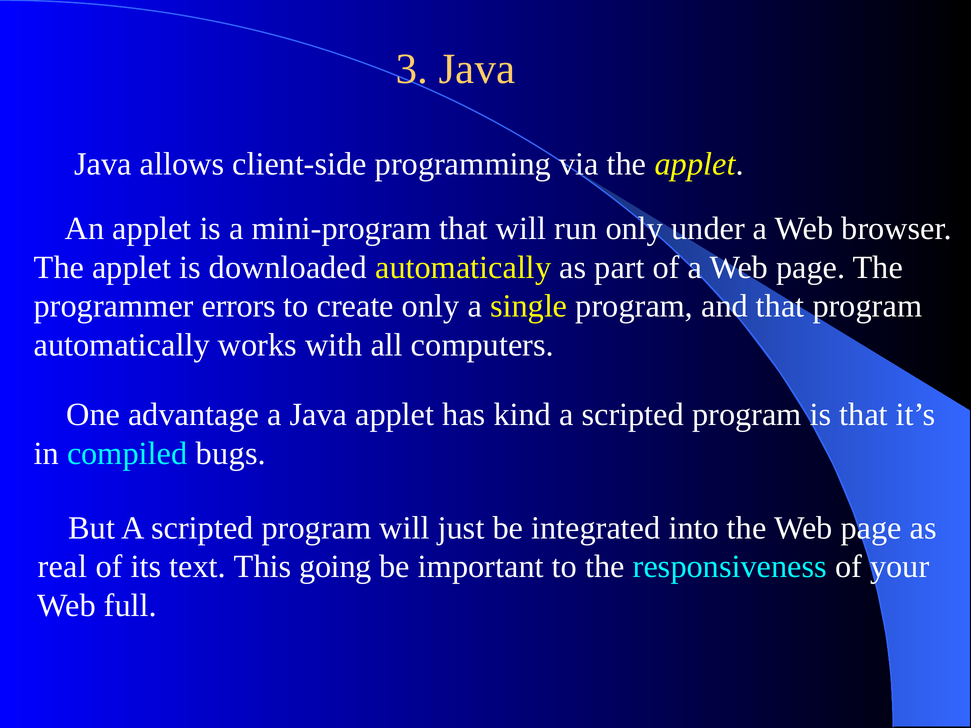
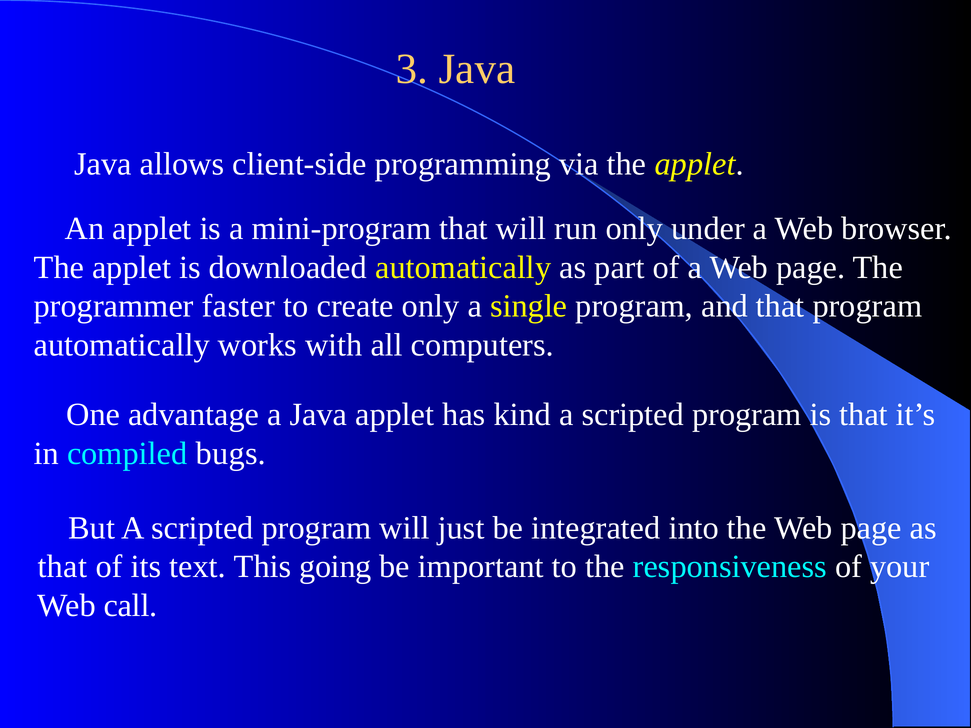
errors: errors -> faster
real at (62, 567): real -> that
full: full -> call
